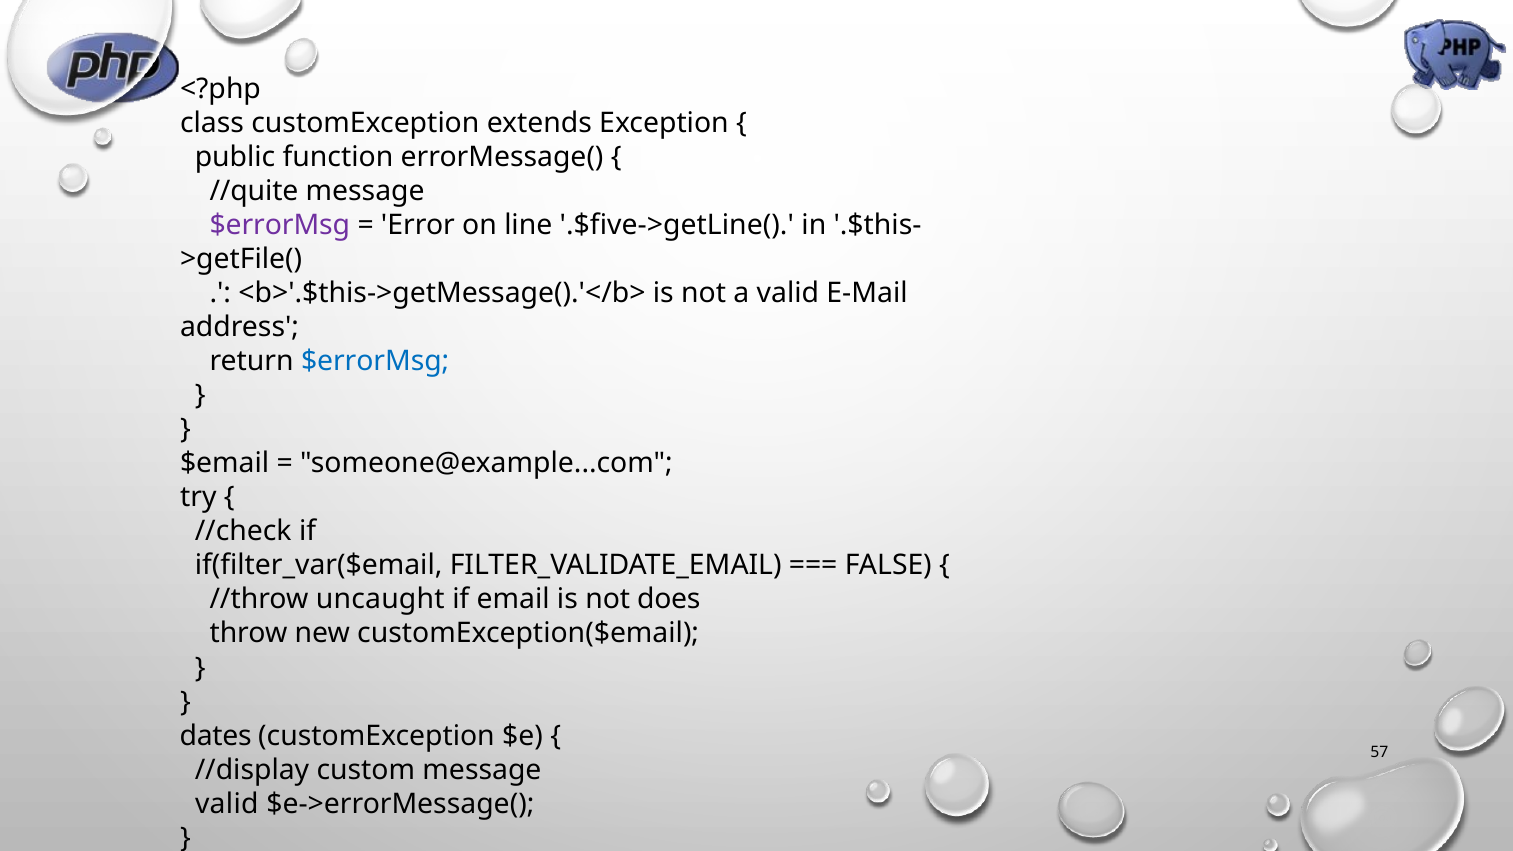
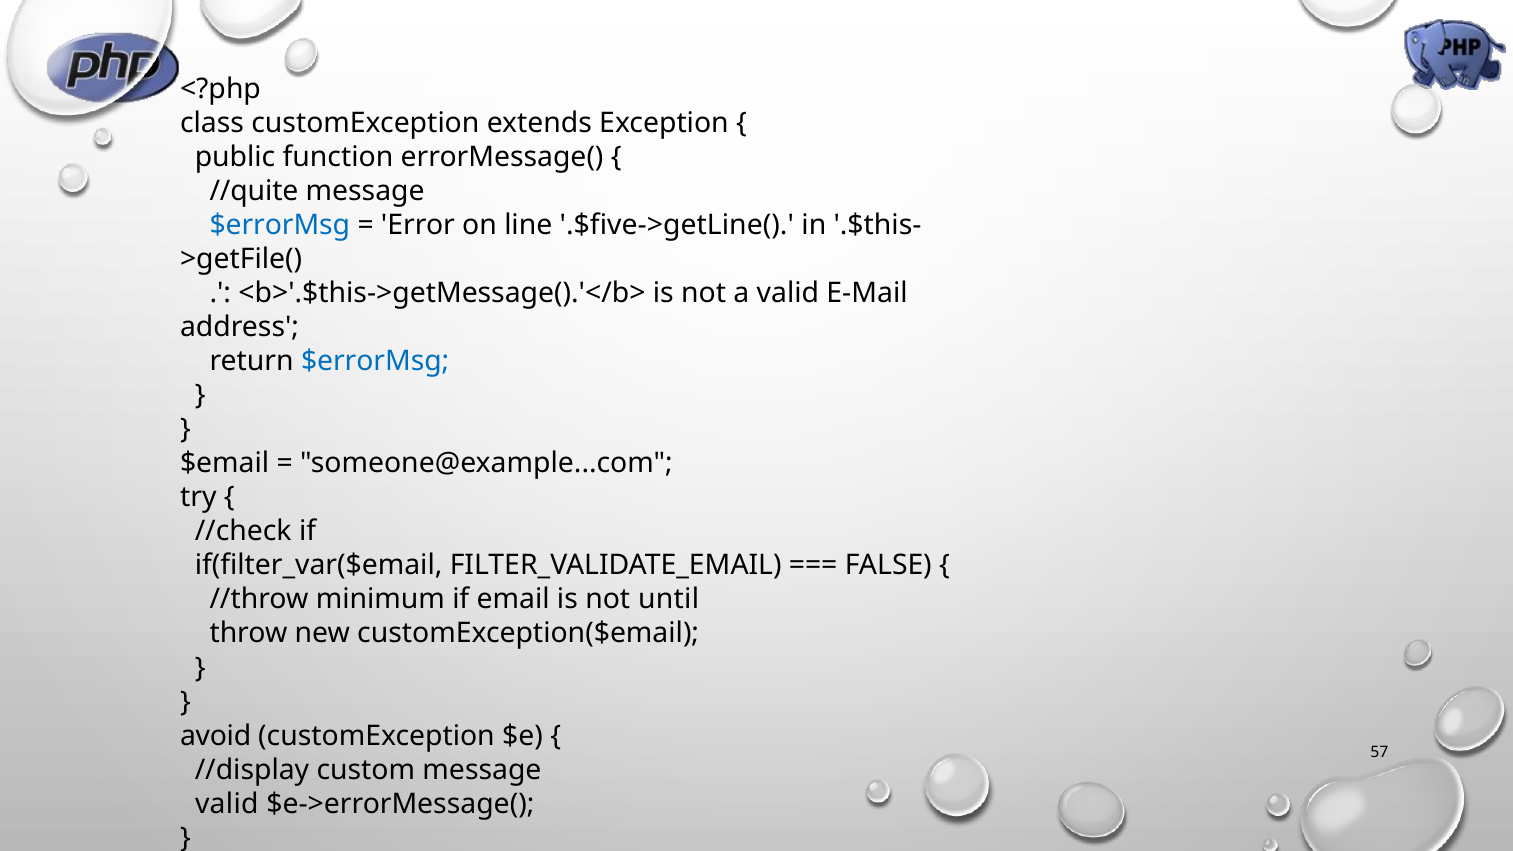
$errorMsg at (280, 225) colour: purple -> blue
uncaught: uncaught -> minimum
does: does -> until
dates: dates -> avoid
